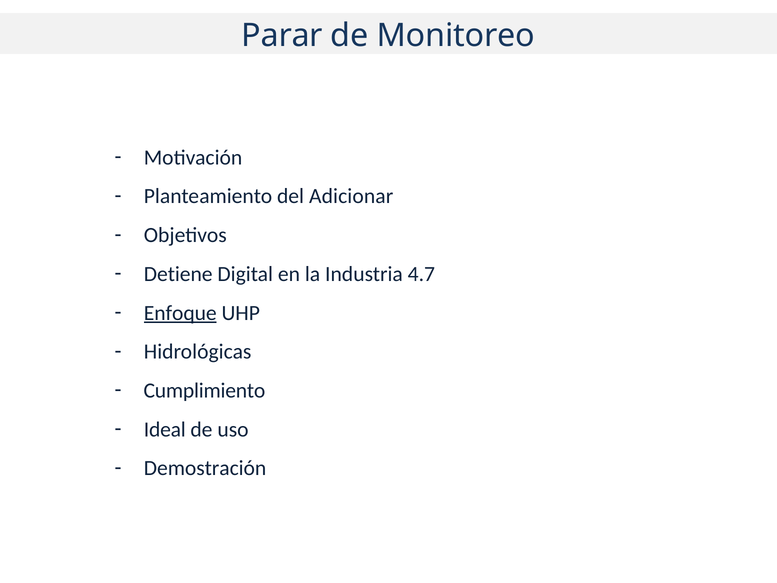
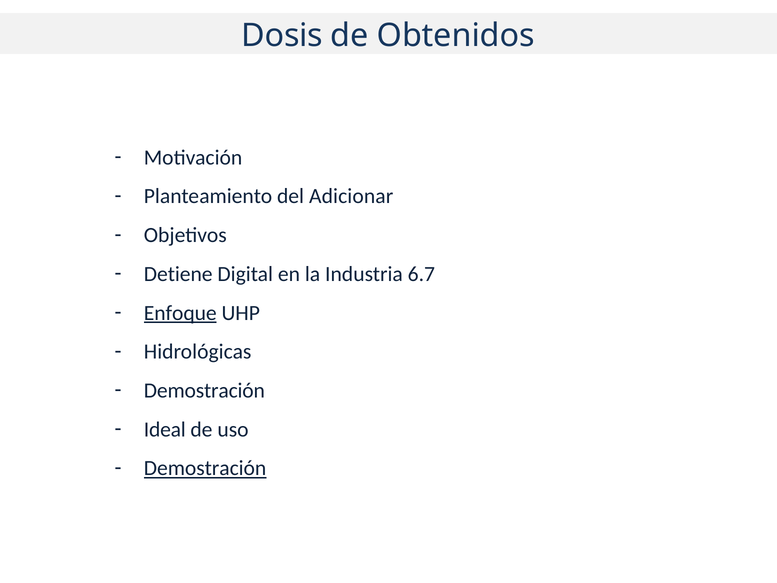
Parar: Parar -> Dosis
Monitoreo: Monitoreo -> Obtenidos
4.7: 4.7 -> 6.7
Cumplimiento at (204, 390): Cumplimiento -> Demostración
Demostración at (205, 468) underline: none -> present
